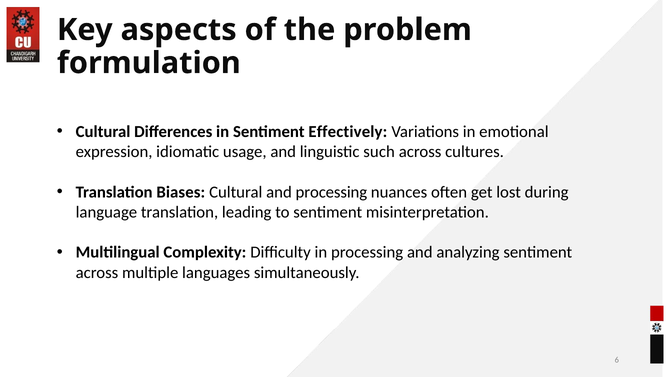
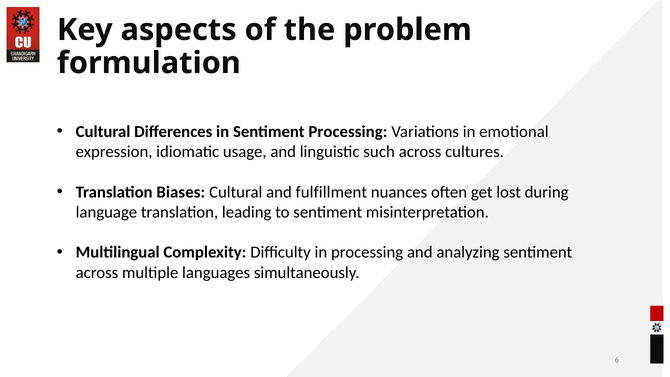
Sentiment Effectively: Effectively -> Processing
and processing: processing -> fulfillment
